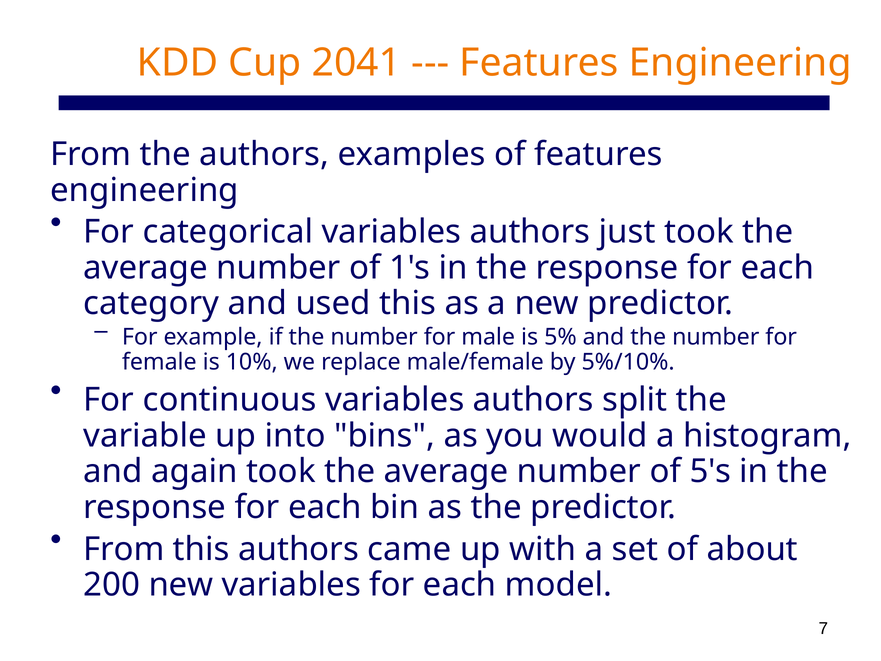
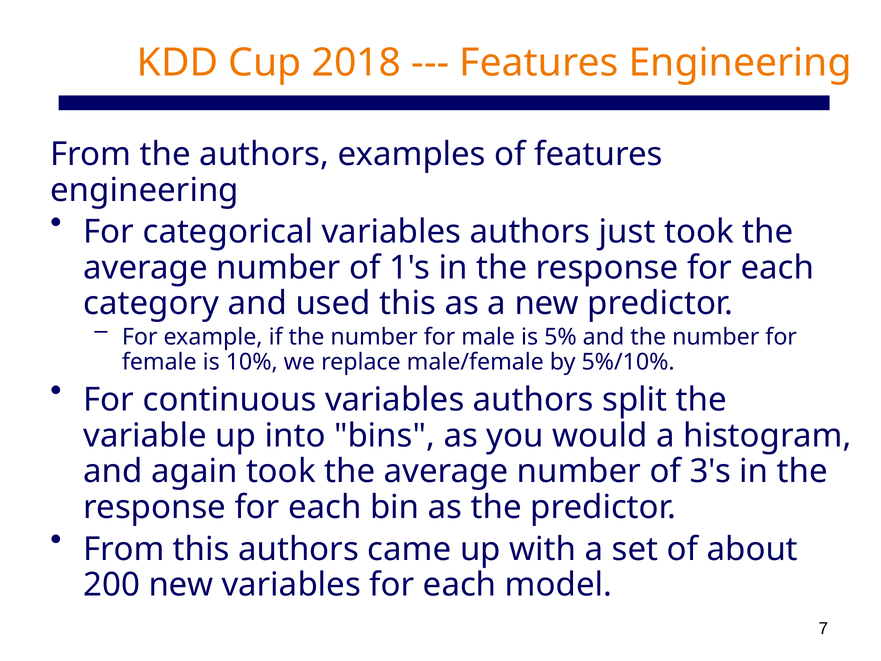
2041: 2041 -> 2018
5's: 5's -> 3's
